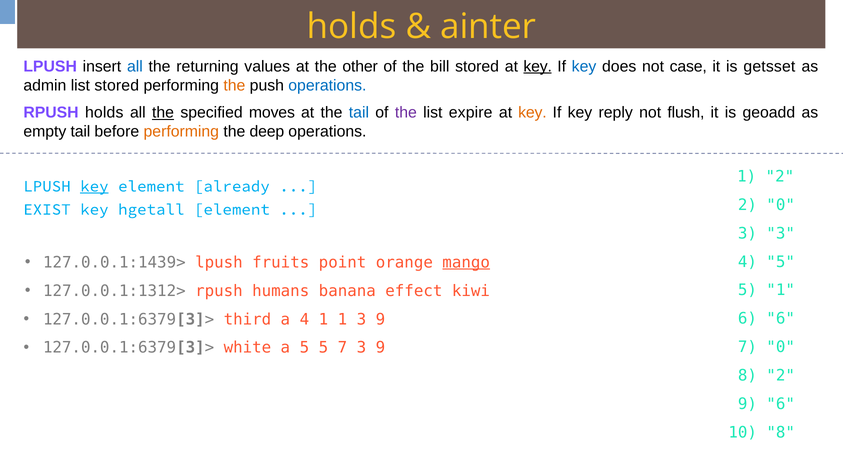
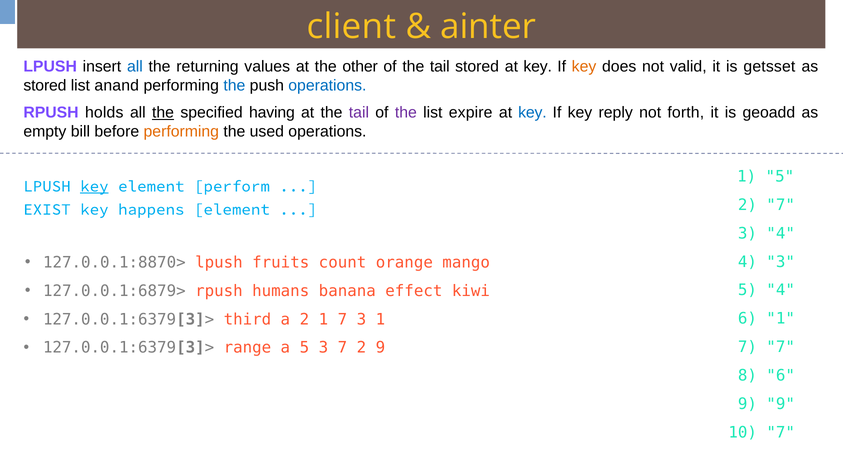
holds at (352, 27): holds -> client
of the bill: bill -> tail
key at (538, 66) underline: present -> none
key at (584, 66) colour: blue -> orange
case: case -> valid
admin at (45, 85): admin -> stored
list stored: stored -> anand
the at (234, 85) colour: orange -> blue
moves: moves -> having
tail at (359, 113) colour: blue -> purple
key at (532, 113) colour: orange -> blue
flush: flush -> forth
empty tail: tail -> bill
deep: deep -> used
1 2: 2 -> 5
already: already -> perform
2 0: 0 -> 7
hgetall: hgetall -> happens
3 3: 3 -> 4
127.0.0.1:1439>: 127.0.0.1:1439> -> 127.0.0.1:8870>
point: point -> count
mango underline: present -> none
4 5: 5 -> 3
127.0.0.1:1312>: 127.0.0.1:1312> -> 127.0.0.1:6879>
5 1: 1 -> 4
a 4: 4 -> 2
1 at (342, 319): 1 -> 7
9 at (380, 319): 9 -> 1
6 6: 6 -> 1
white: white -> range
a 5 5: 5 -> 3
7 3: 3 -> 2
7 0: 0 -> 7
8 2: 2 -> 6
9 6: 6 -> 9
10 8: 8 -> 7
